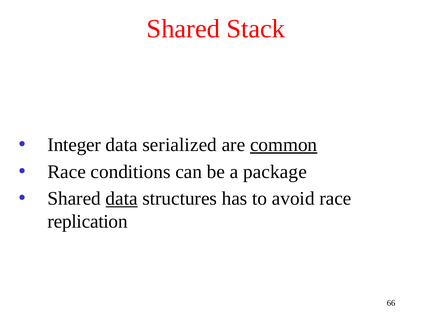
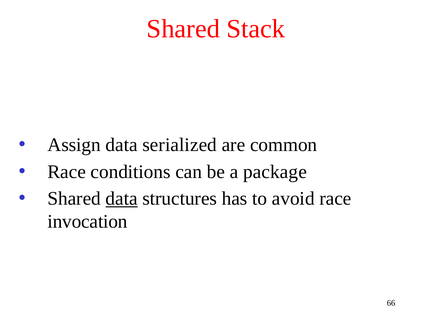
Integer: Integer -> Assign
common underline: present -> none
replication: replication -> invocation
